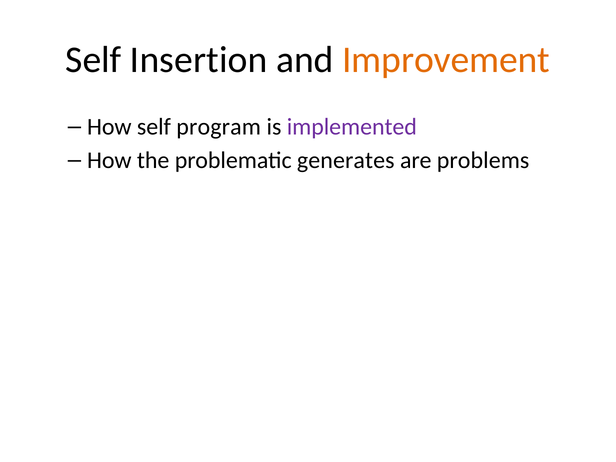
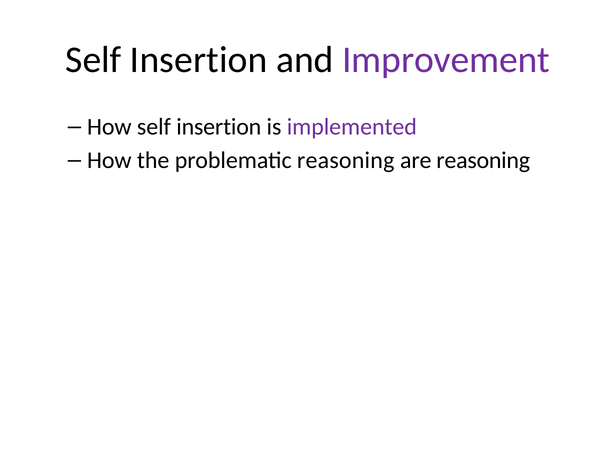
Improvement colour: orange -> purple
How self program: program -> insertion
problematic generates: generates -> reasoning
are problems: problems -> reasoning
